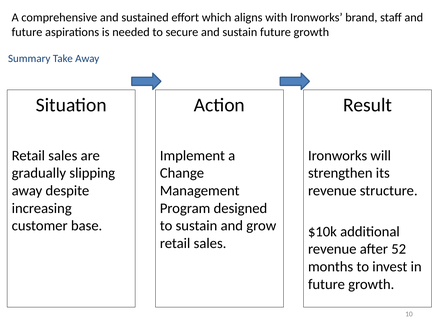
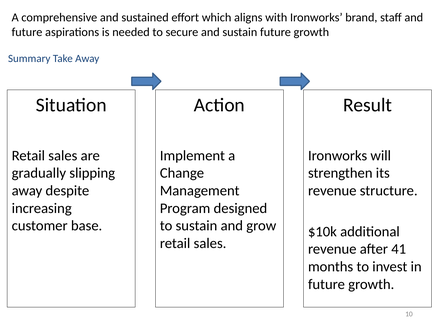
52: 52 -> 41
